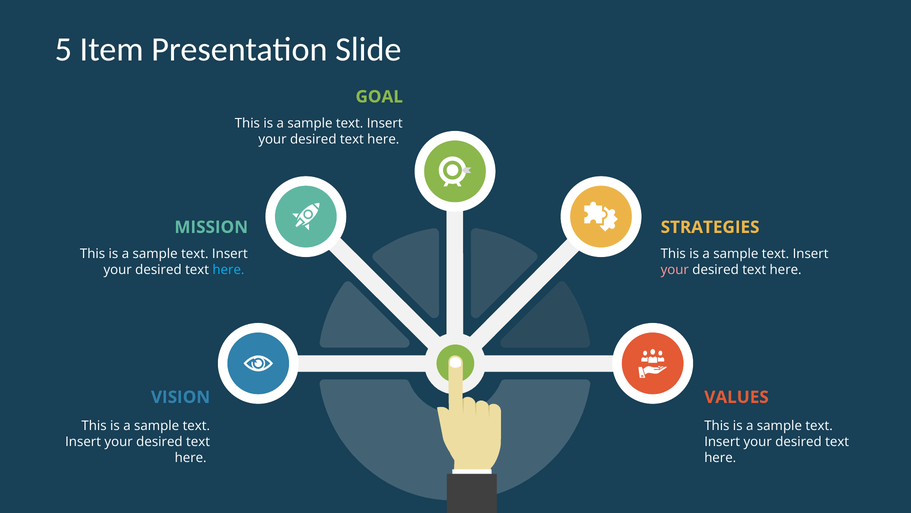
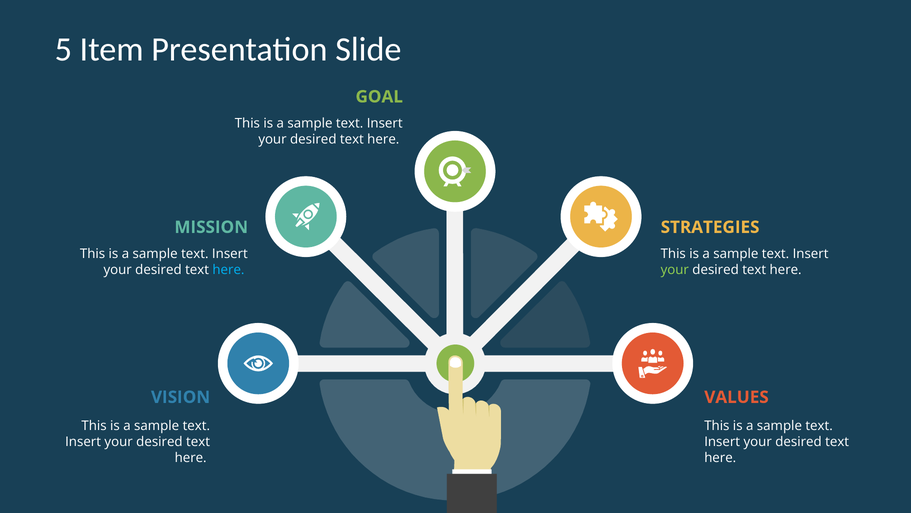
your at (675, 270) colour: pink -> light green
